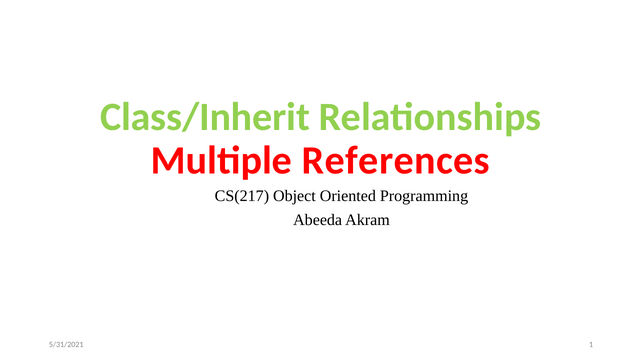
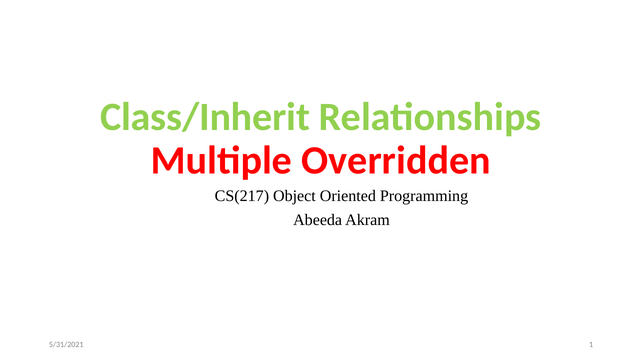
References: References -> Overridden
